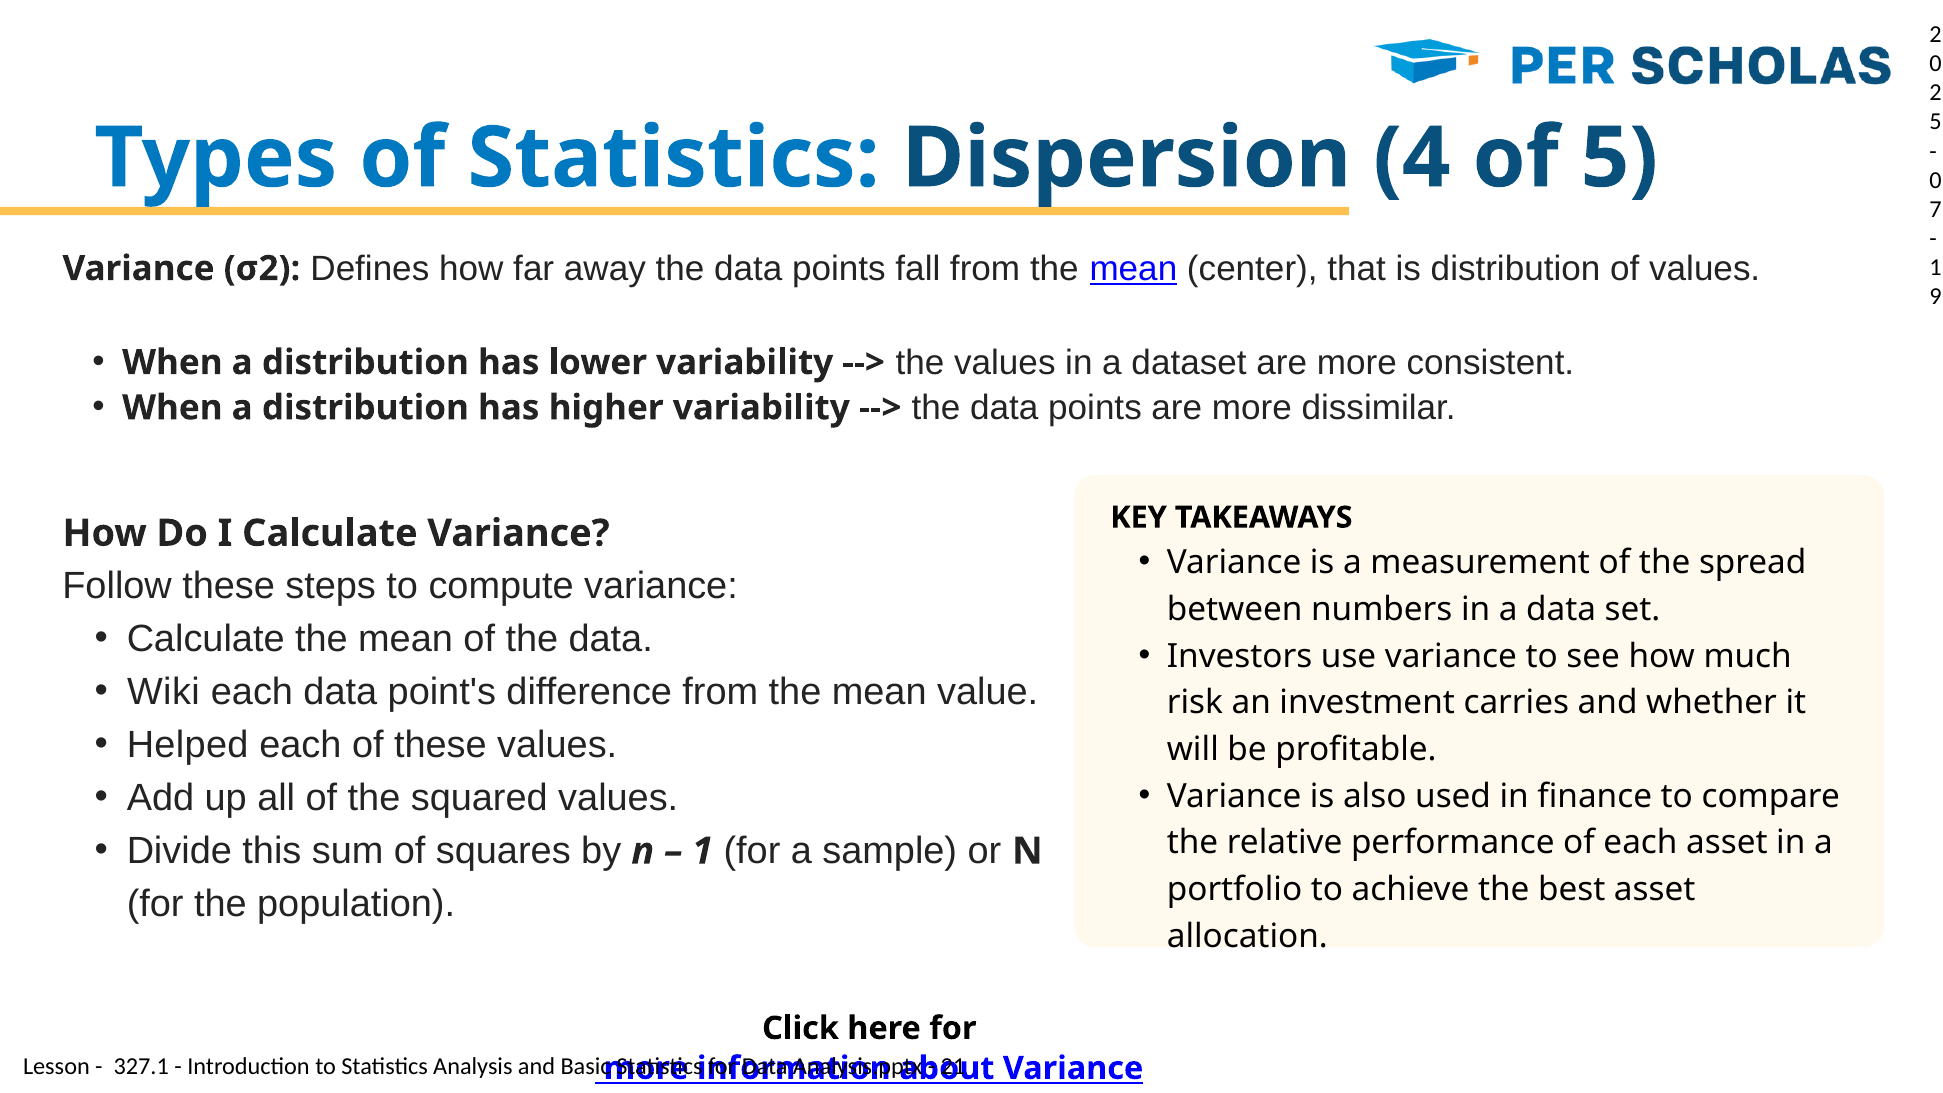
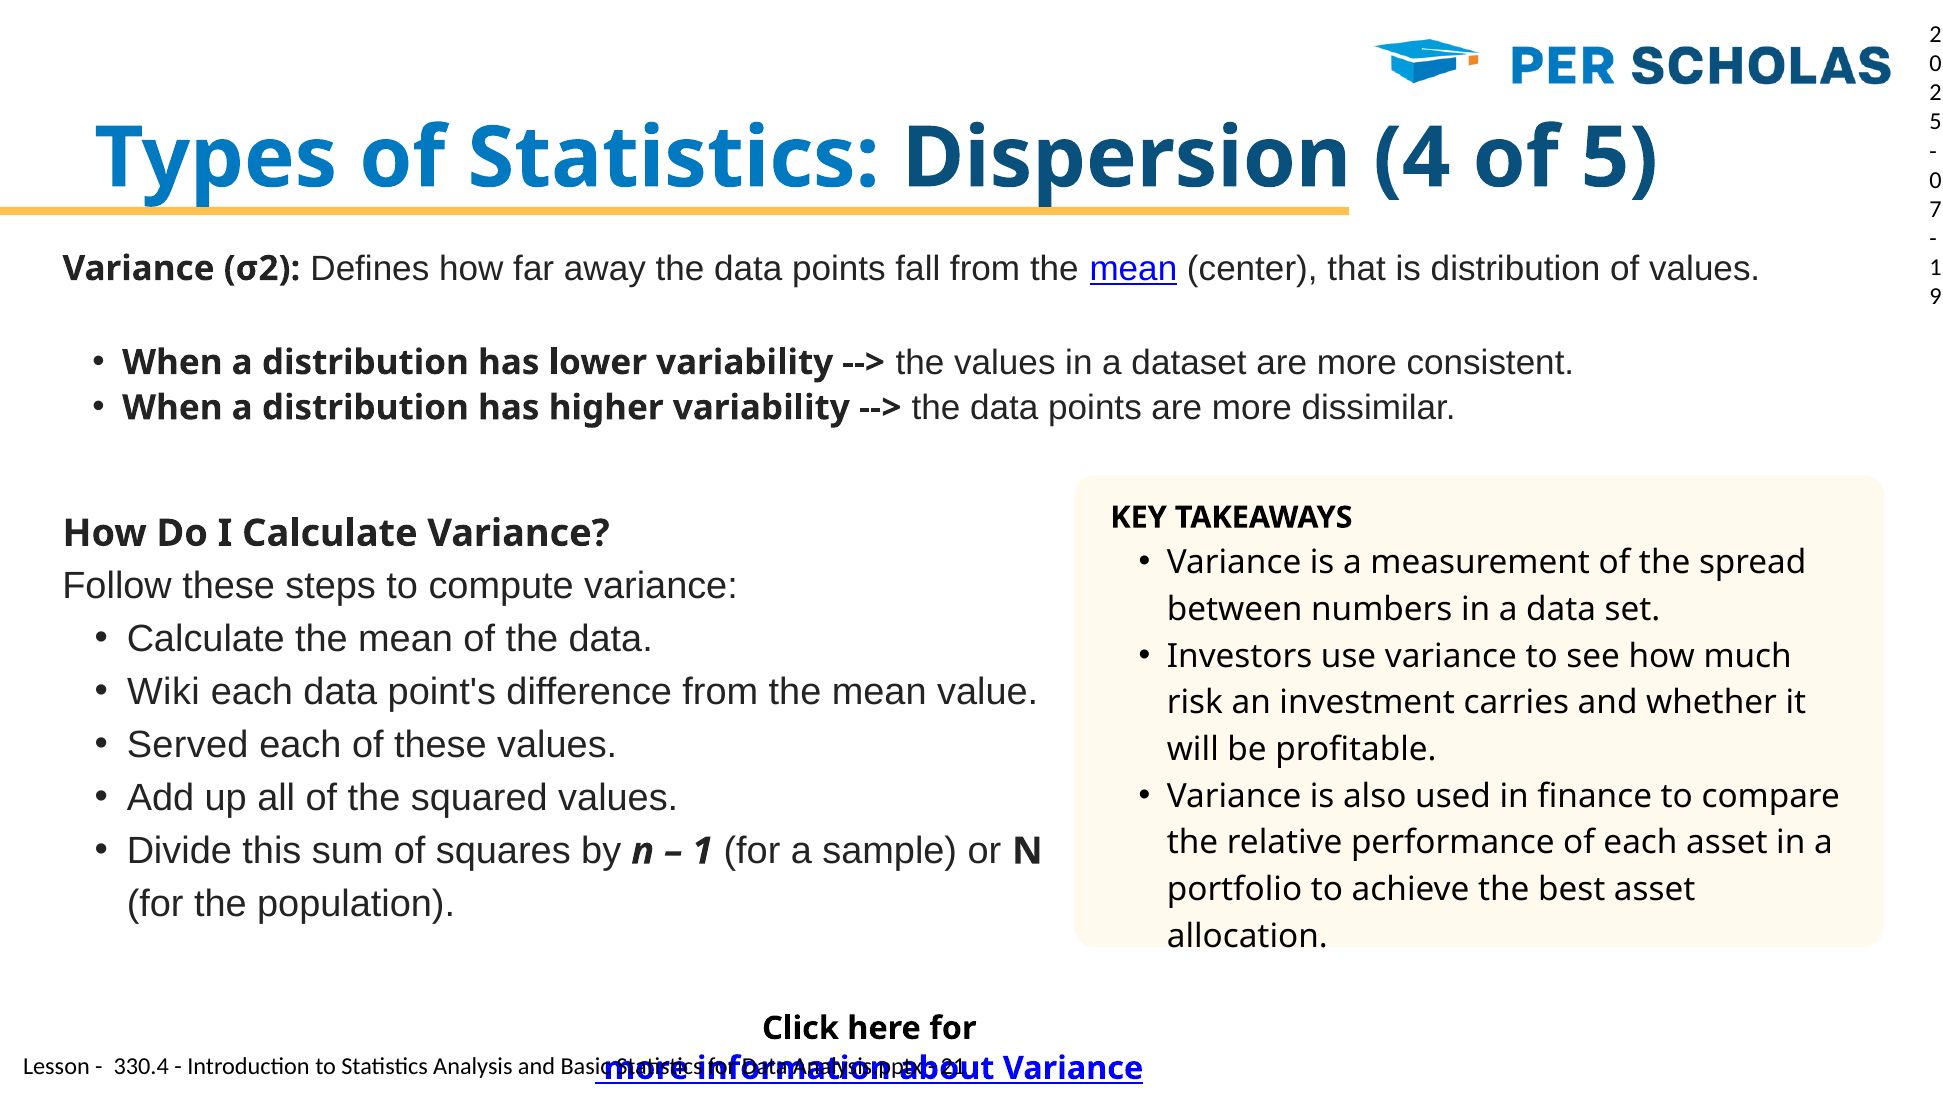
Helped: Helped -> Served
327.1: 327.1 -> 330.4
